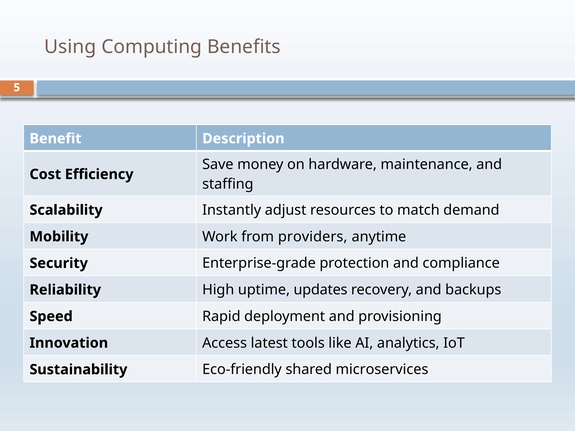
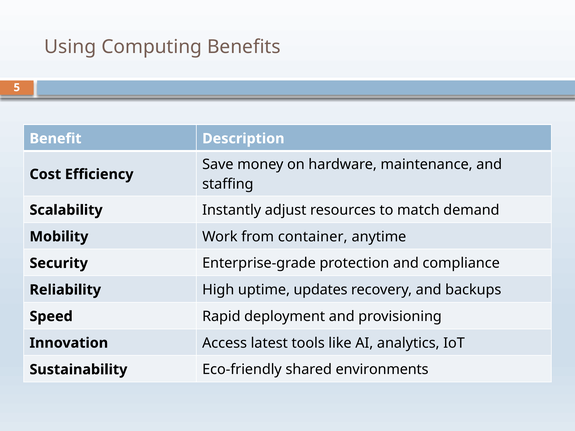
providers: providers -> container
microservices: microservices -> environments
